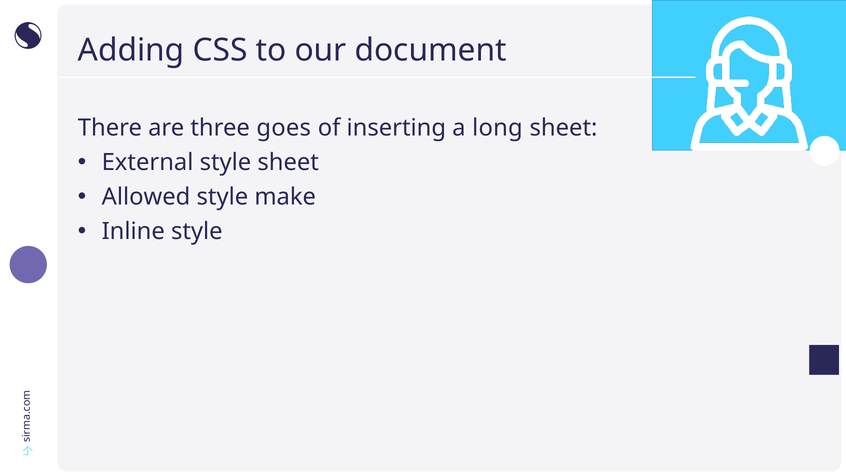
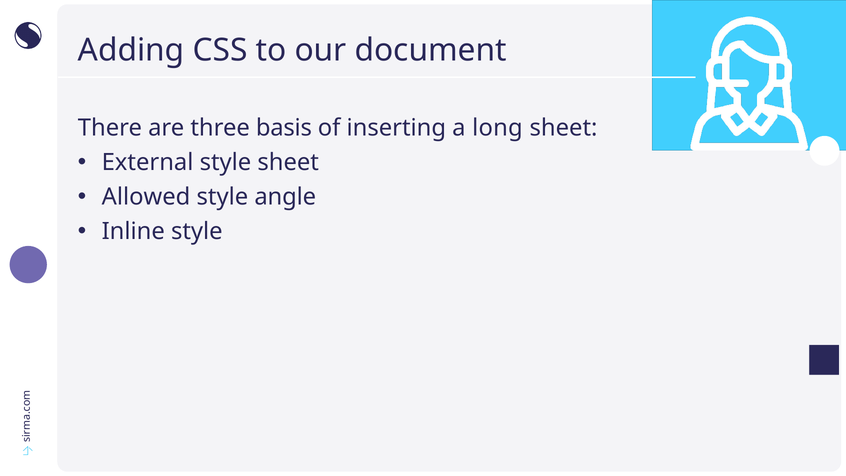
goes: goes -> basis
make: make -> angle
